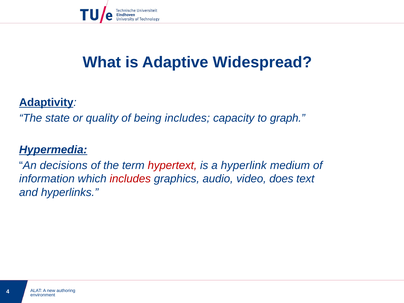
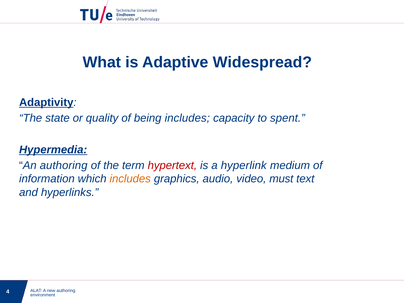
graph: graph -> spent
An decisions: decisions -> authoring
includes at (130, 179) colour: red -> orange
does: does -> must
